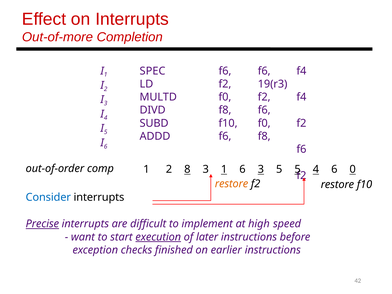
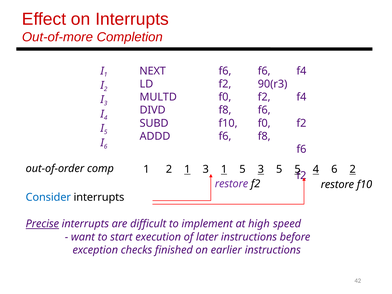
SPEC: SPEC -> NEXT
19(r3: 19(r3 -> 90(r3
2 8: 8 -> 1
1 6: 6 -> 5
6 0: 0 -> 2
restore at (232, 184) colour: orange -> purple
execution underline: present -> none
